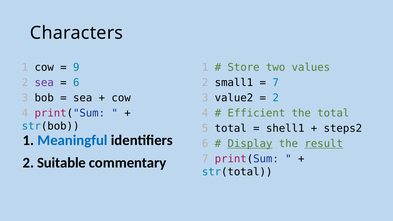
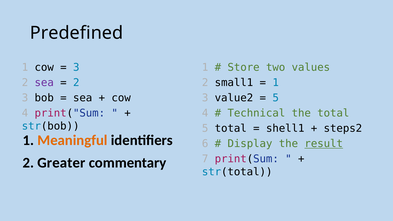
Characters: Characters -> Predefined
9 at (76, 67): 9 -> 3
6 at (76, 83): 6 -> 2
7 at (276, 83): 7 -> 1
2 at (276, 98): 2 -> 5
Efficient: Efficient -> Technical
Meaningful colour: blue -> orange
Display underline: present -> none
Suitable: Suitable -> Greater
